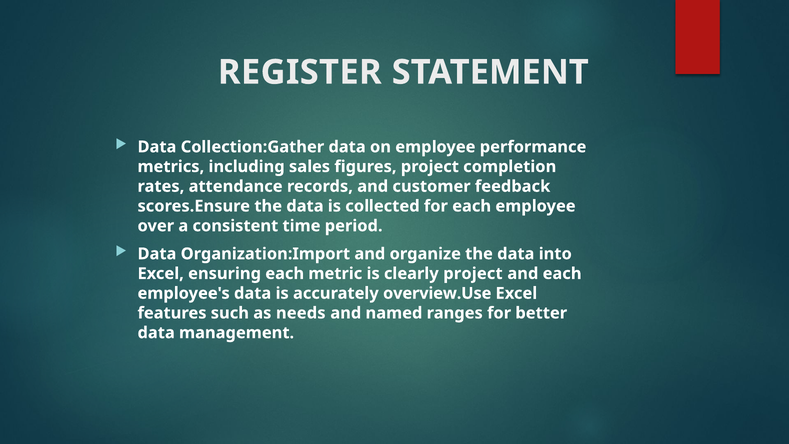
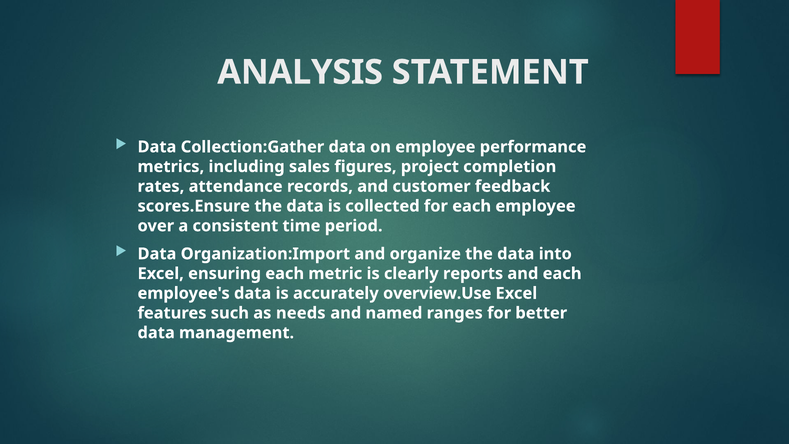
REGISTER: REGISTER -> ANALYSIS
clearly project: project -> reports
